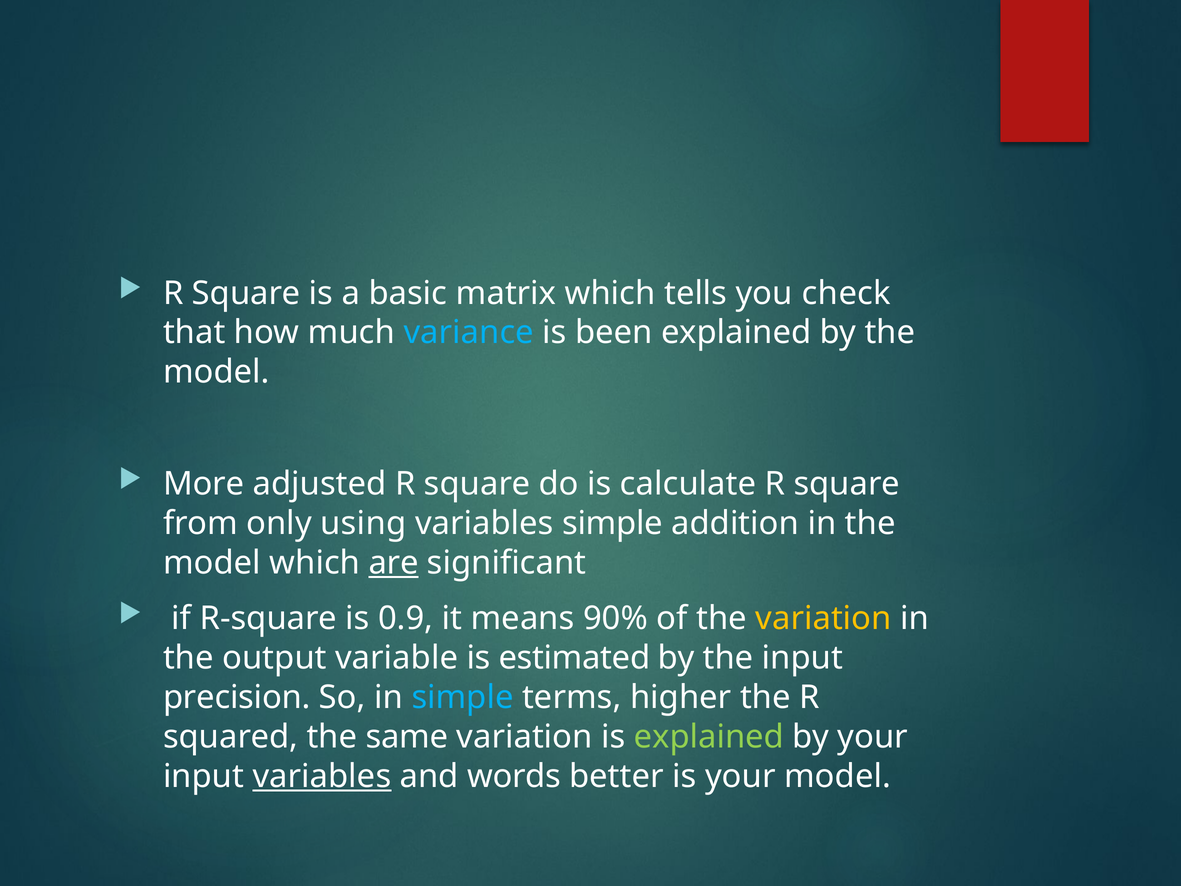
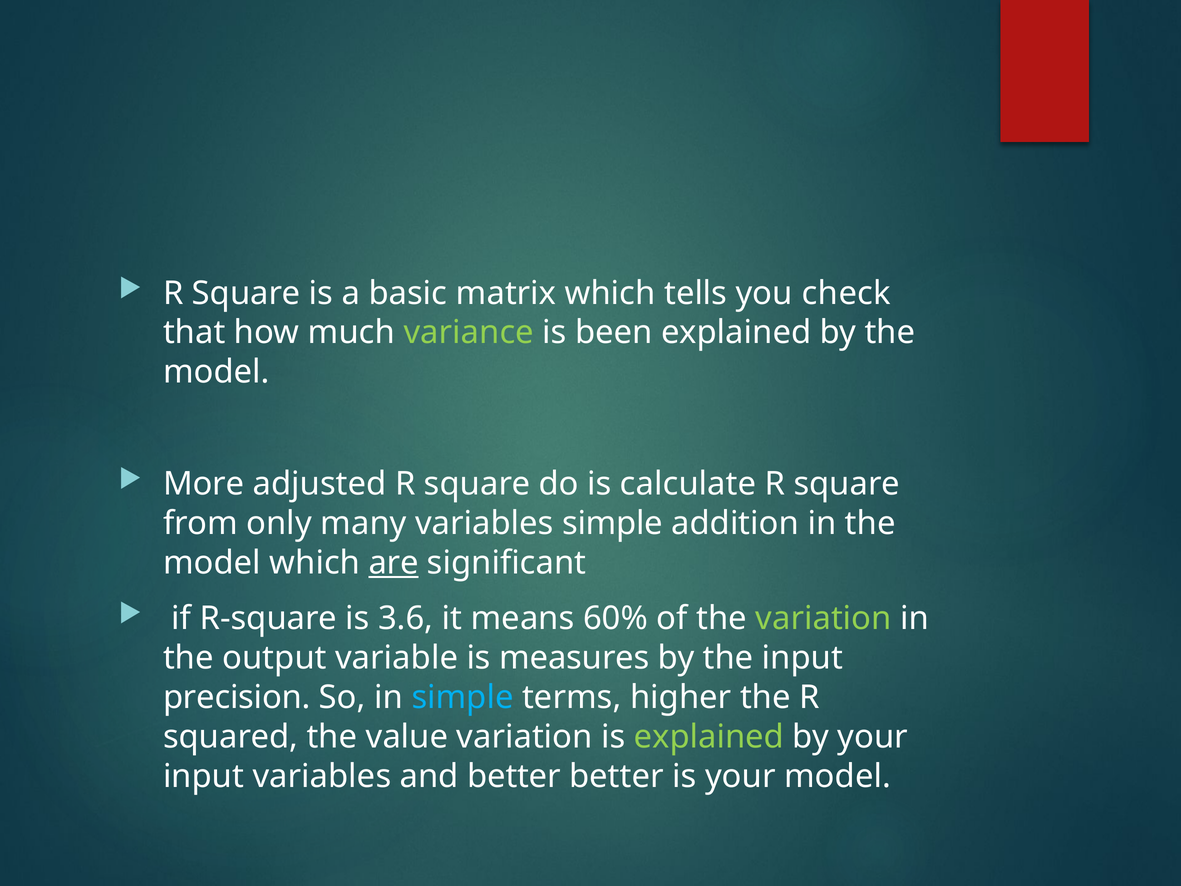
variance colour: light blue -> light green
using: using -> many
0.9: 0.9 -> 3.6
90%: 90% -> 60%
variation at (824, 618) colour: yellow -> light green
estimated: estimated -> measures
same: same -> value
variables at (322, 776) underline: present -> none
and words: words -> better
